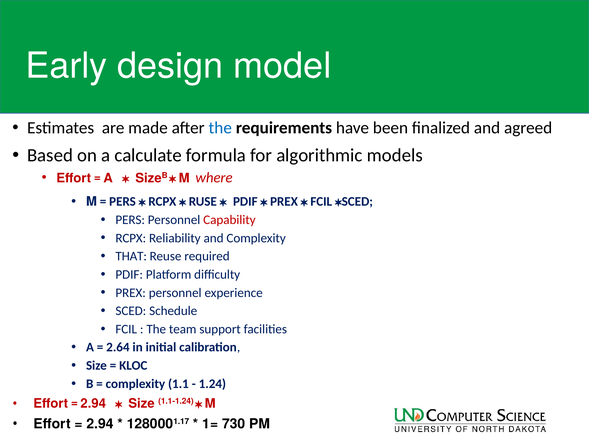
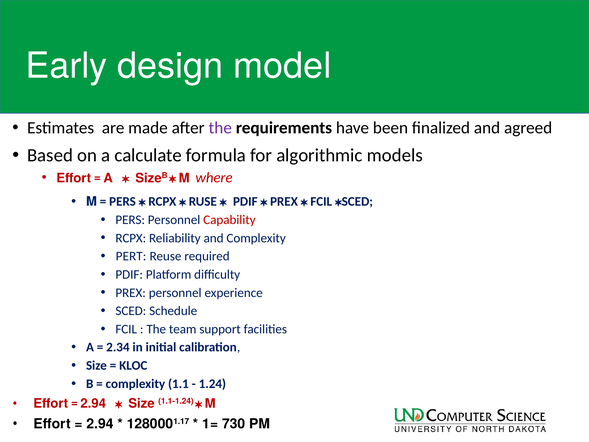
the at (220, 128) colour: blue -> purple
THAT: THAT -> PERT
2.64: 2.64 -> 2.34
